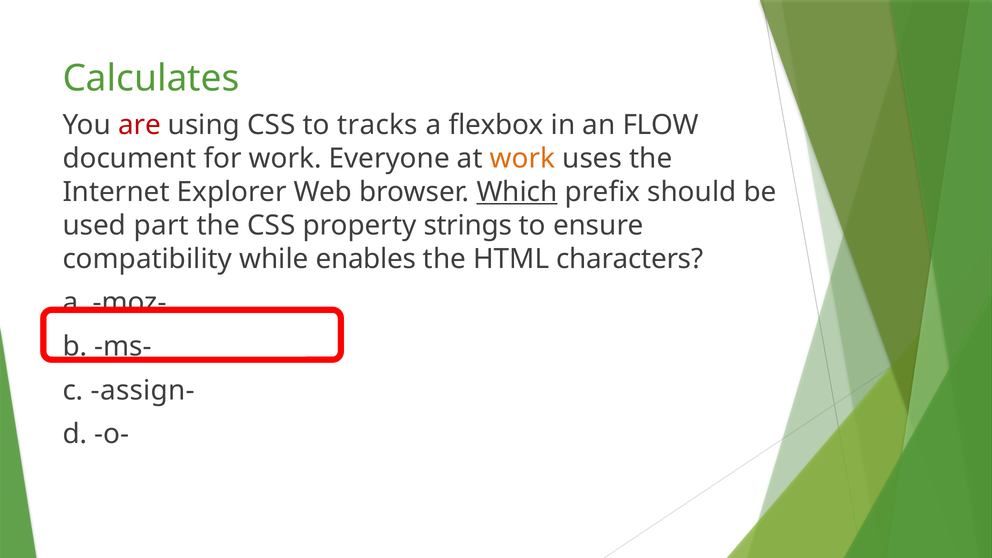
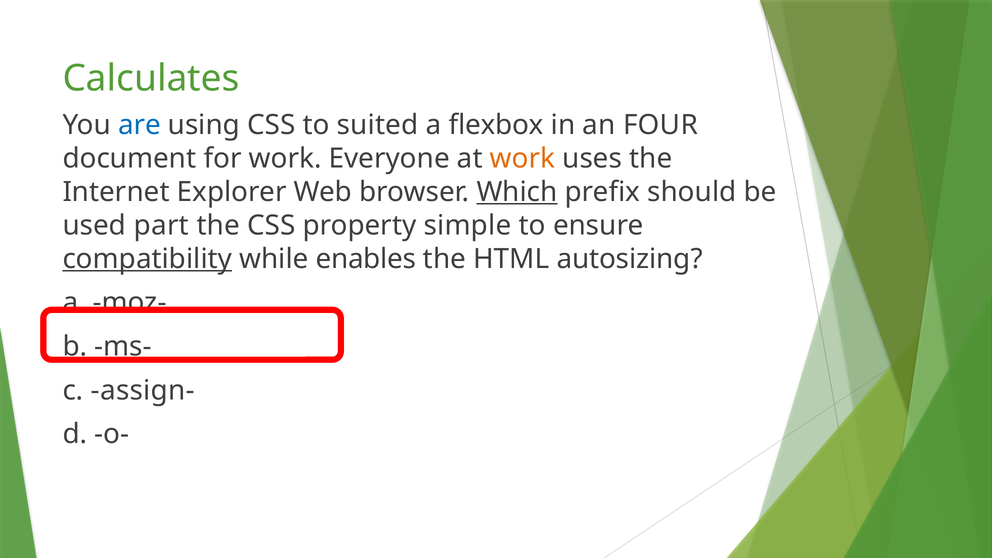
are colour: red -> blue
tracks: tracks -> suited
FLOW: FLOW -> FOUR
strings: strings -> simple
compatibility underline: none -> present
characters: characters -> autosizing
